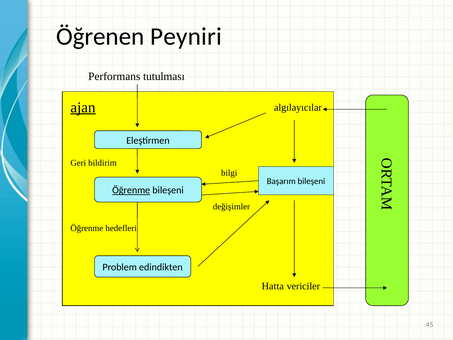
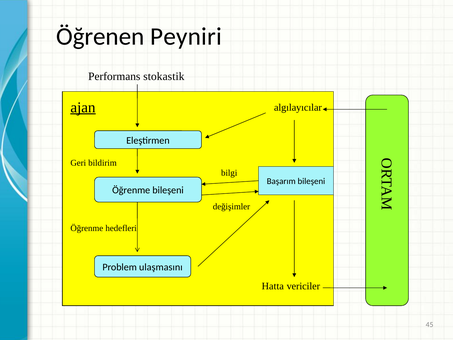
tutulması: tutulması -> stokastik
Öğrenme at (131, 190) underline: present -> none
edindikten: edindikten -> ulaşmasını
